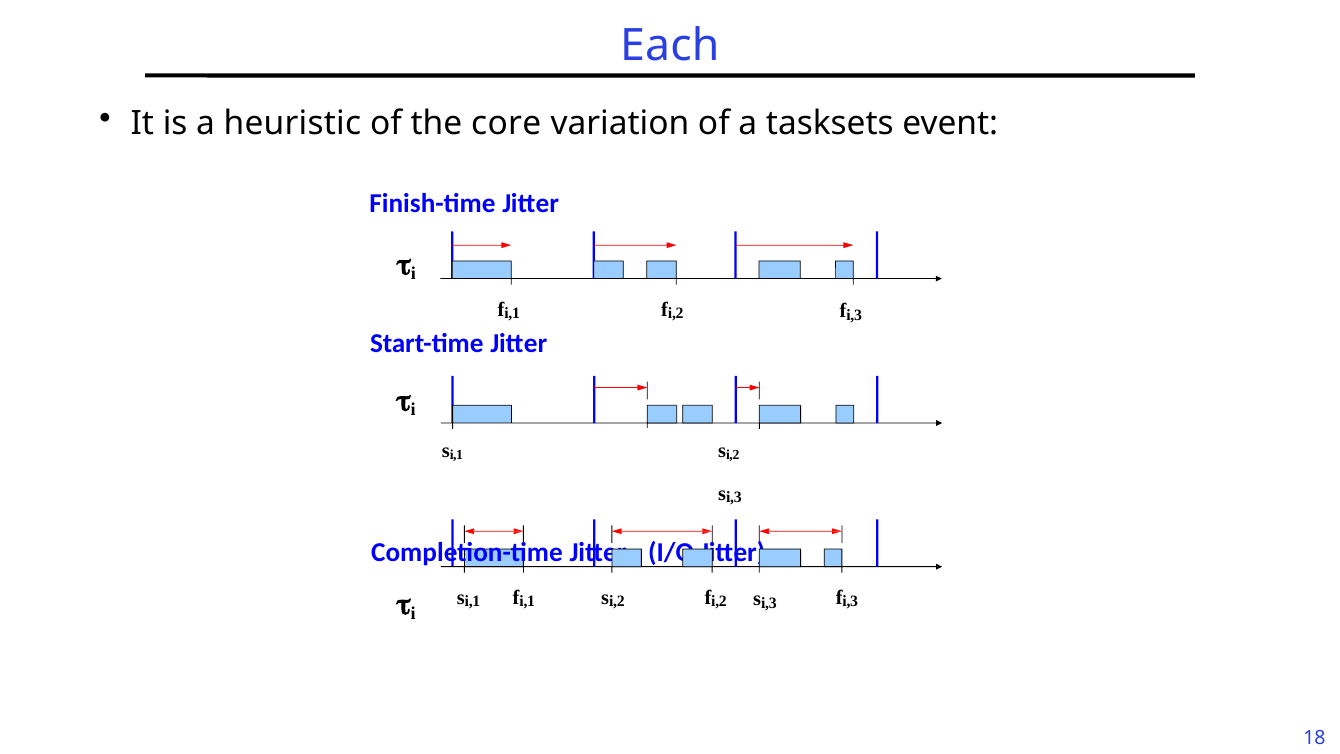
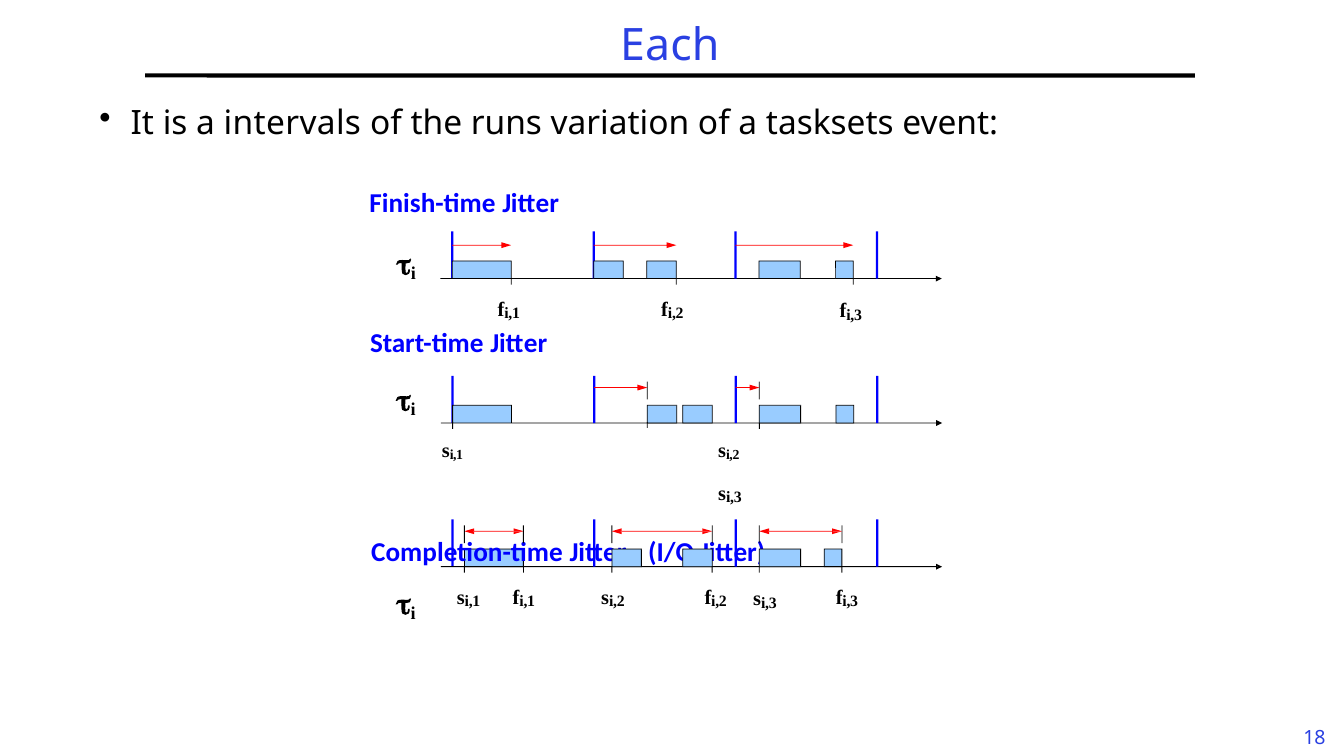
heuristic: heuristic -> intervals
core: core -> runs
